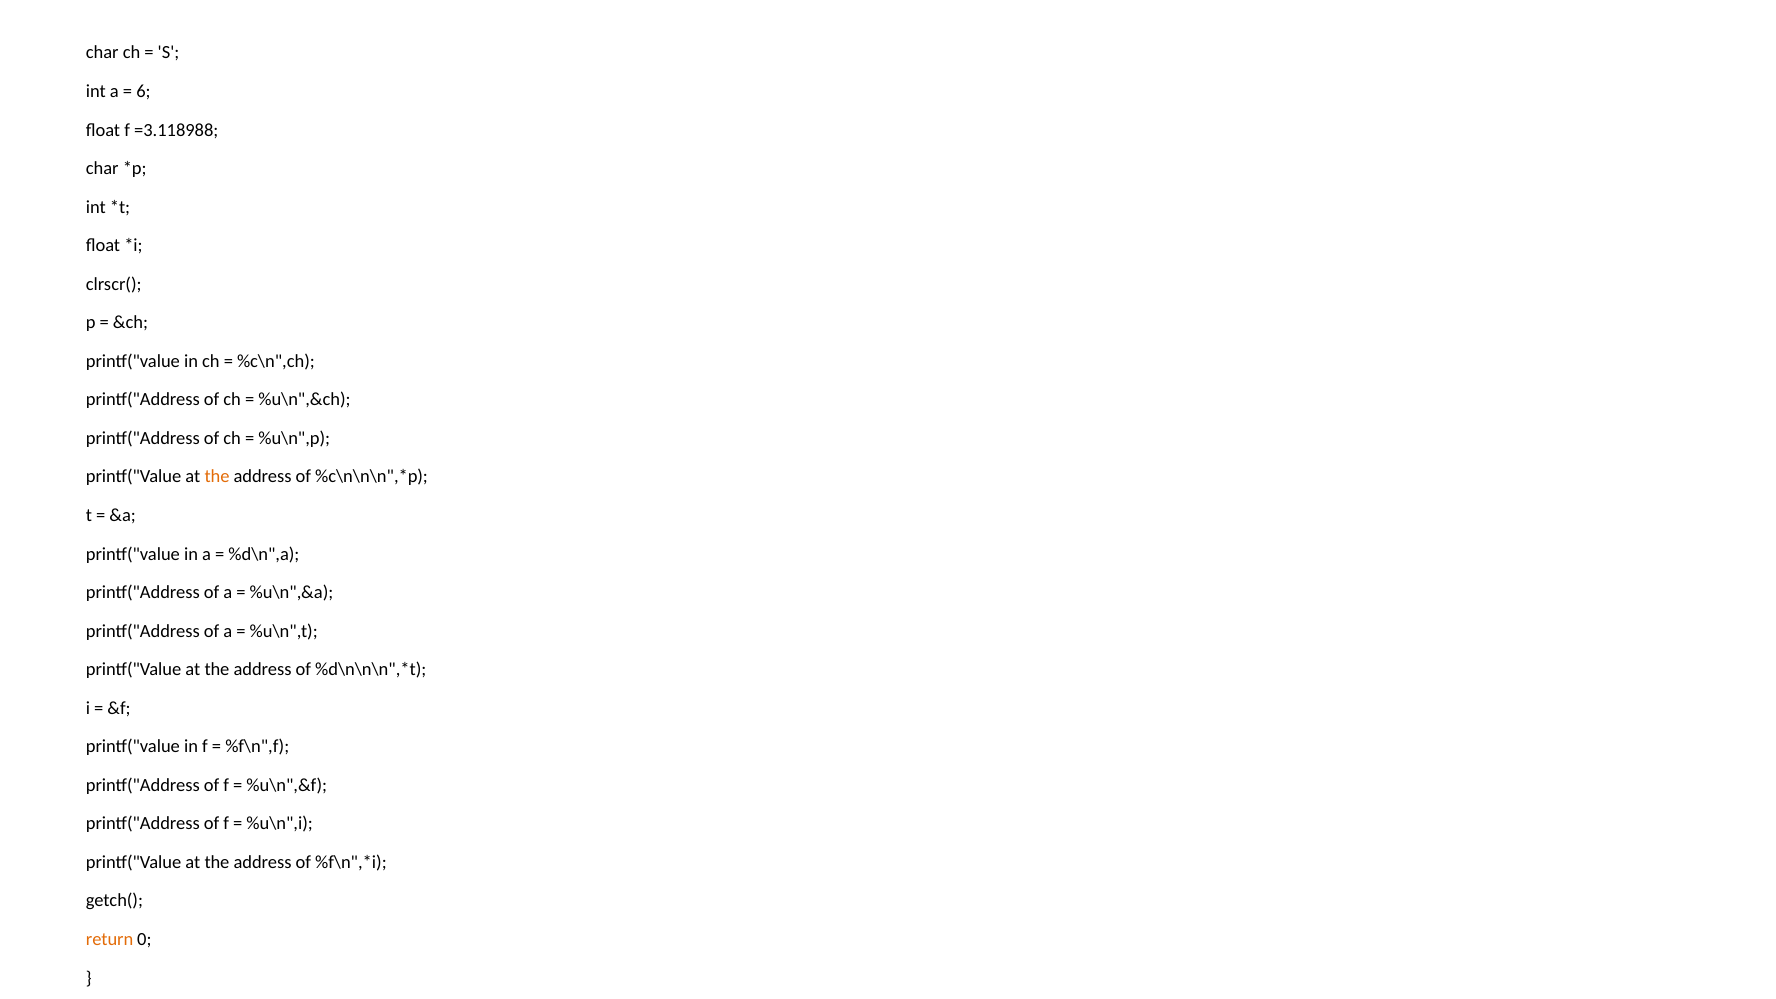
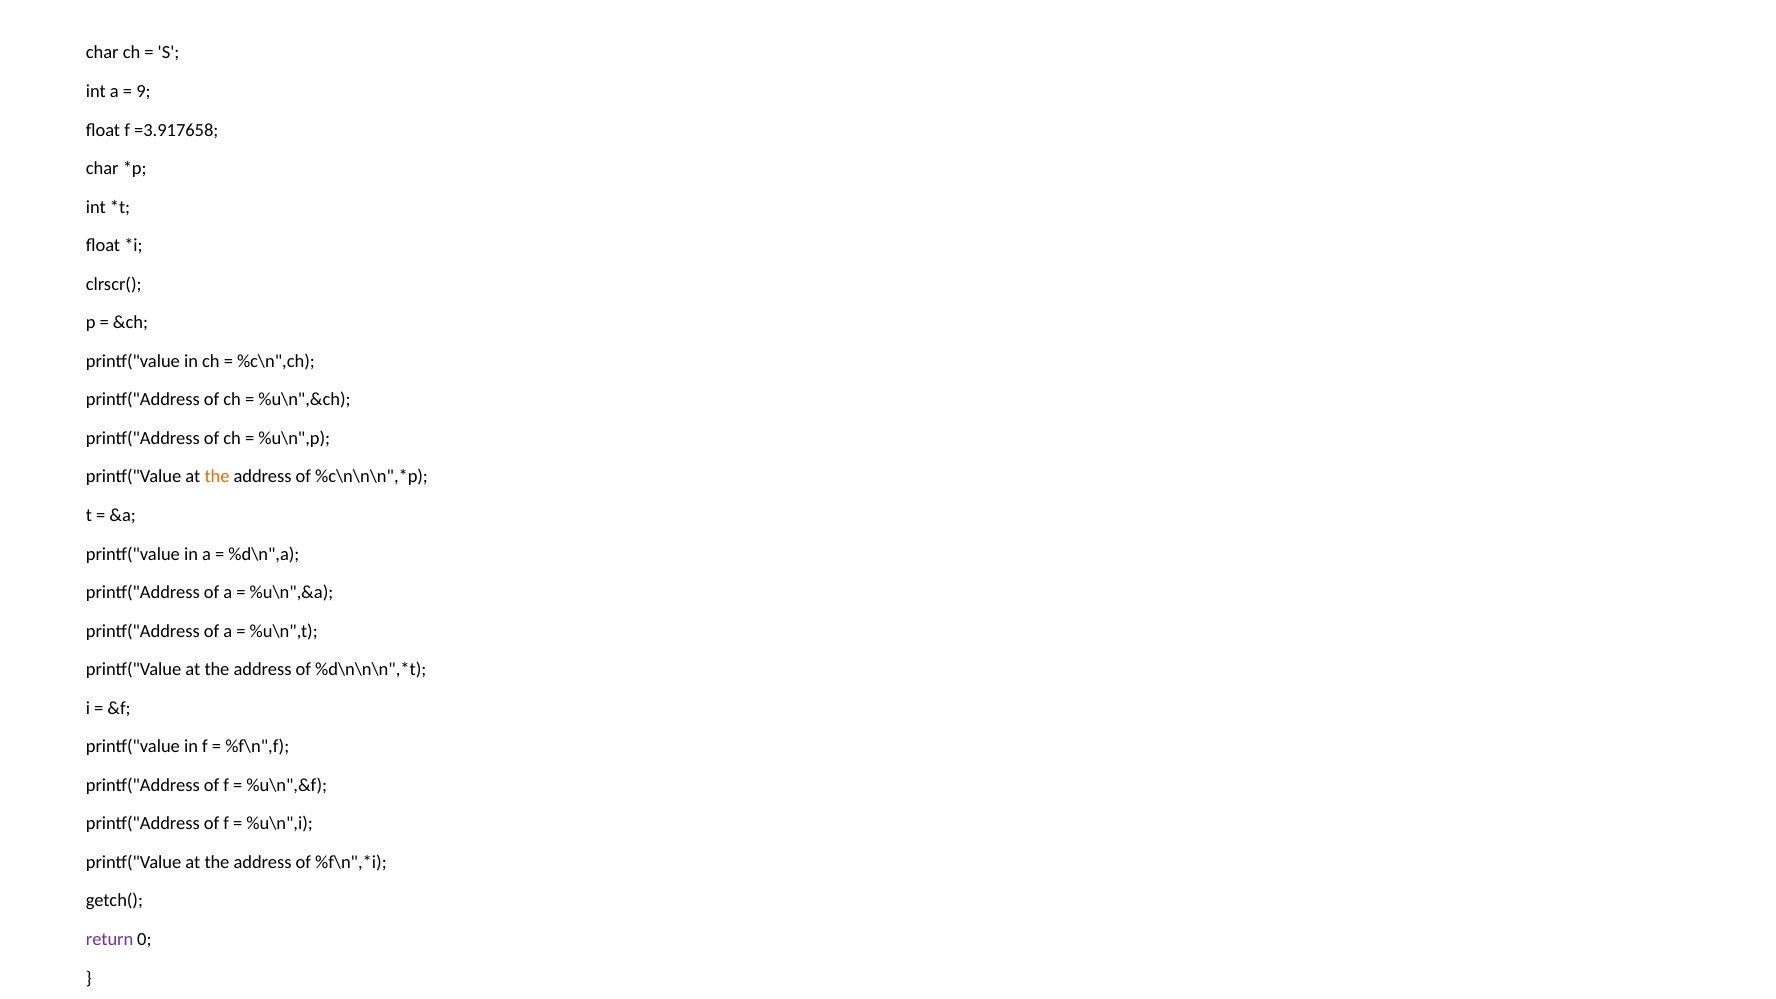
6: 6 -> 9
=3.118988: =3.118988 -> =3.917658
return colour: orange -> purple
